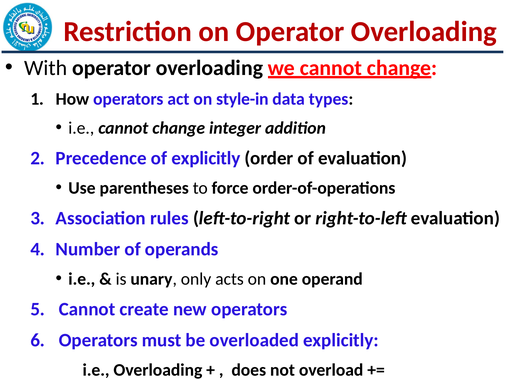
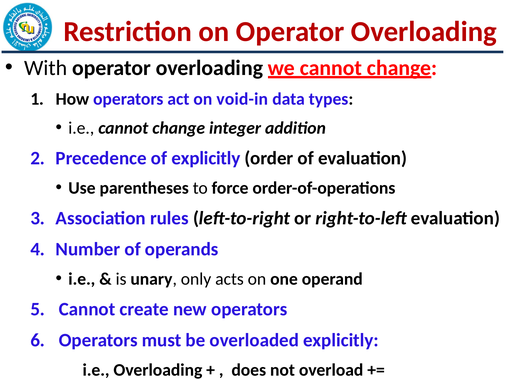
style-in: style-in -> void-in
